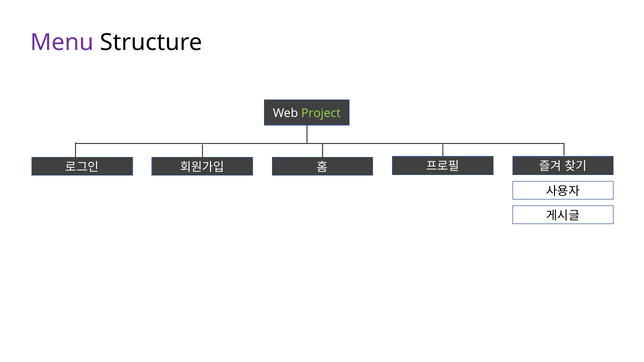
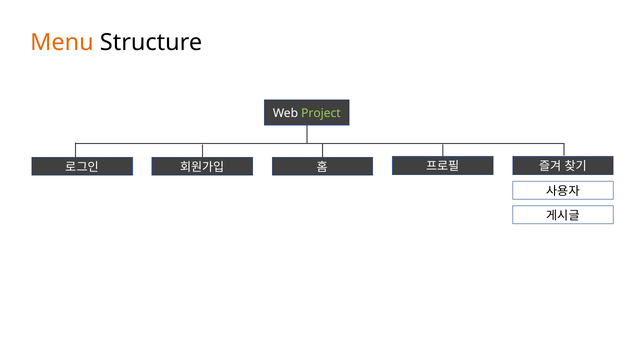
Menu colour: purple -> orange
